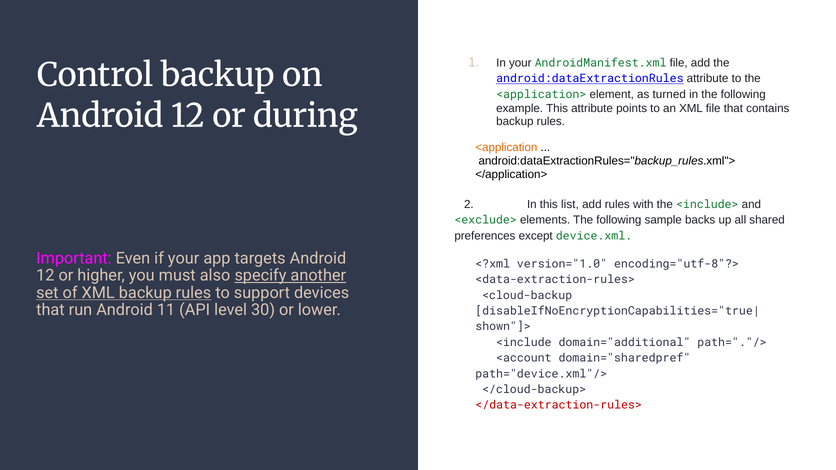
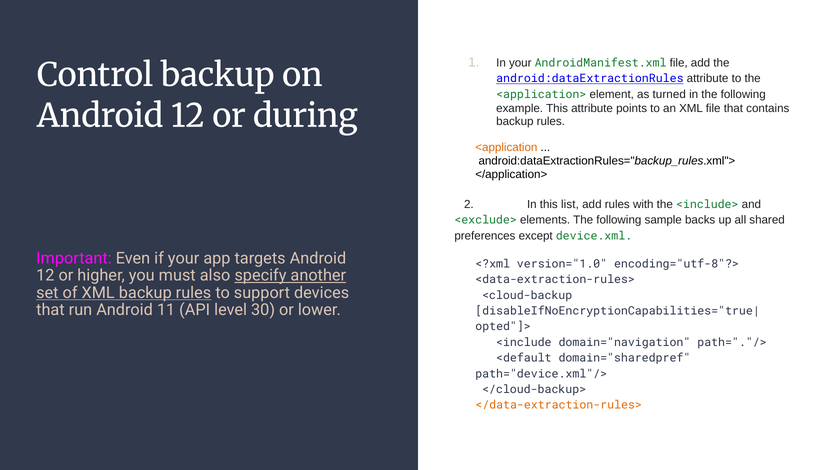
shown"]>: shown"]> -> opted"]>
domain="additional: domain="additional -> domain="navigation
<account: <account -> <default
</data-extraction-rules> colour: red -> orange
